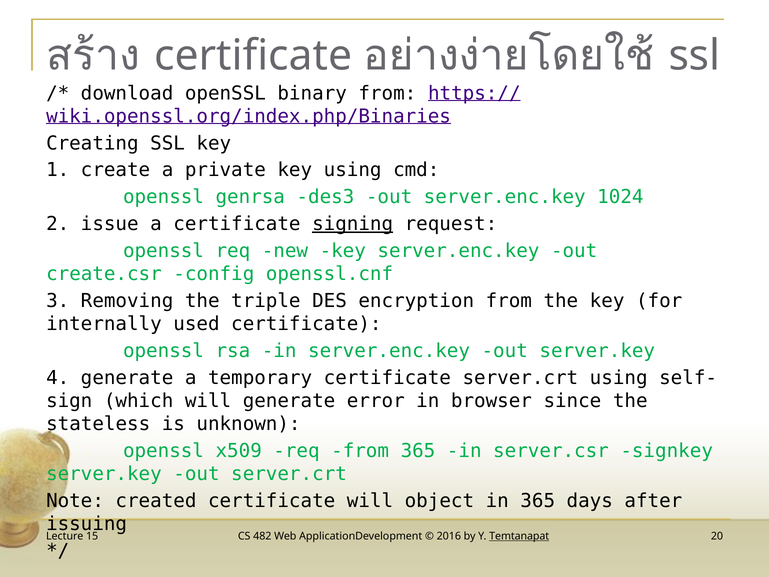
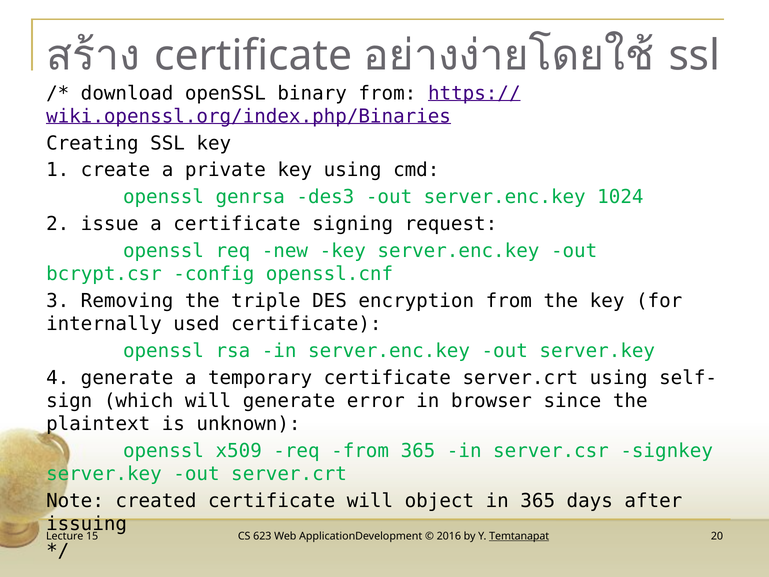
signing underline: present -> none
create.csr: create.csr -> bcrypt.csr
stateless: stateless -> plaintext
482: 482 -> 623
